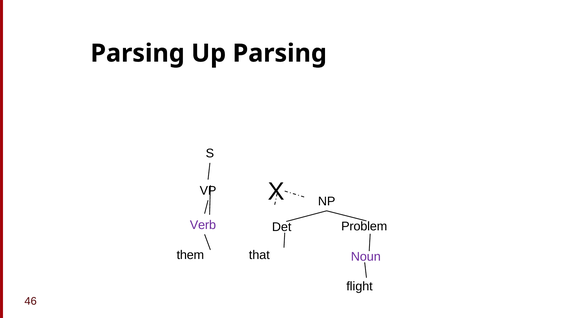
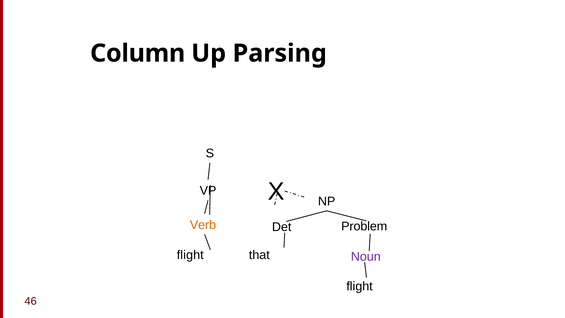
Parsing at (138, 53): Parsing -> Column
Verb colour: purple -> orange
them at (190, 255): them -> flight
